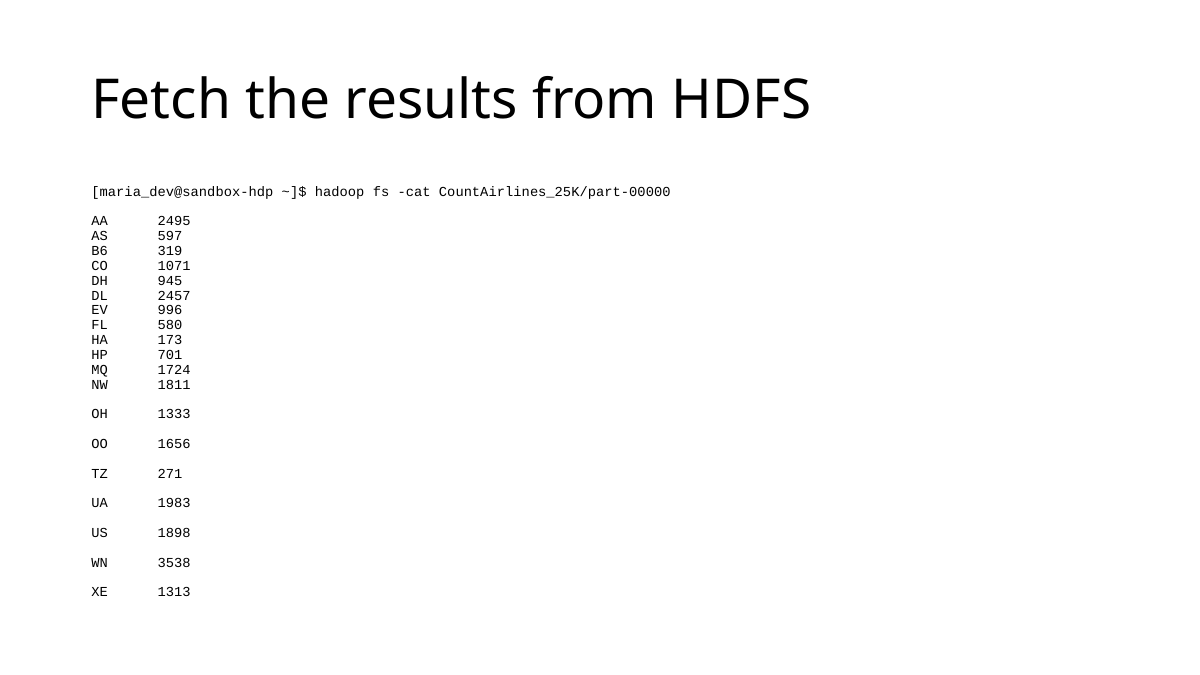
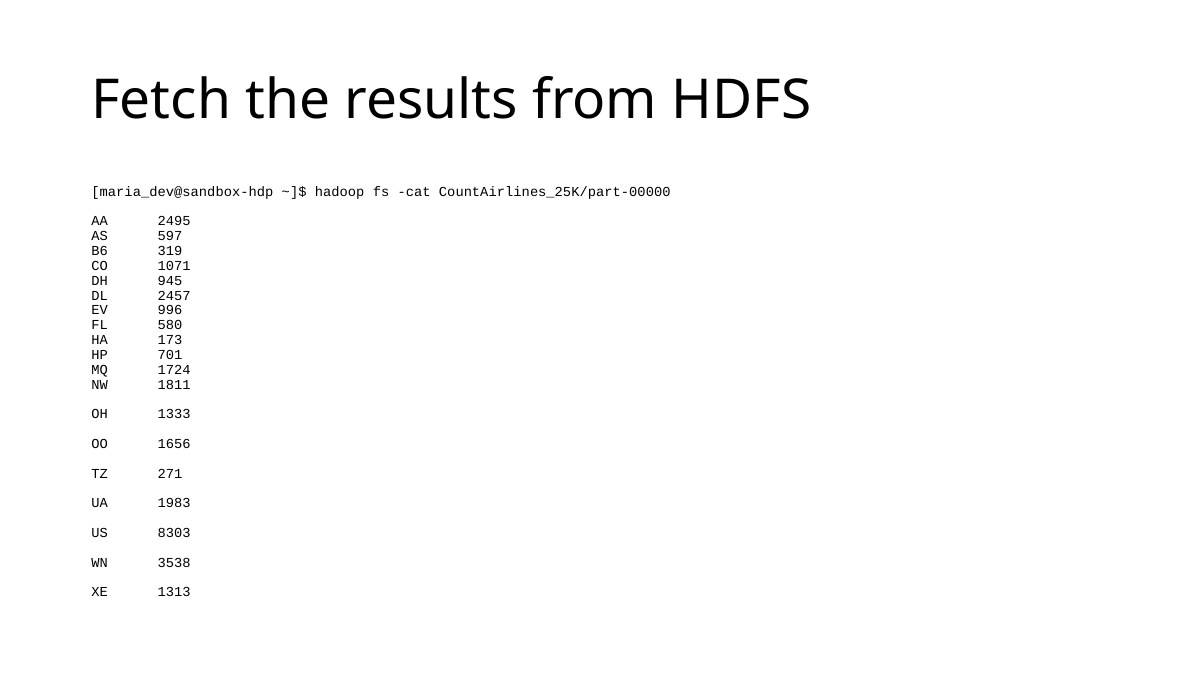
1898: 1898 -> 8303
